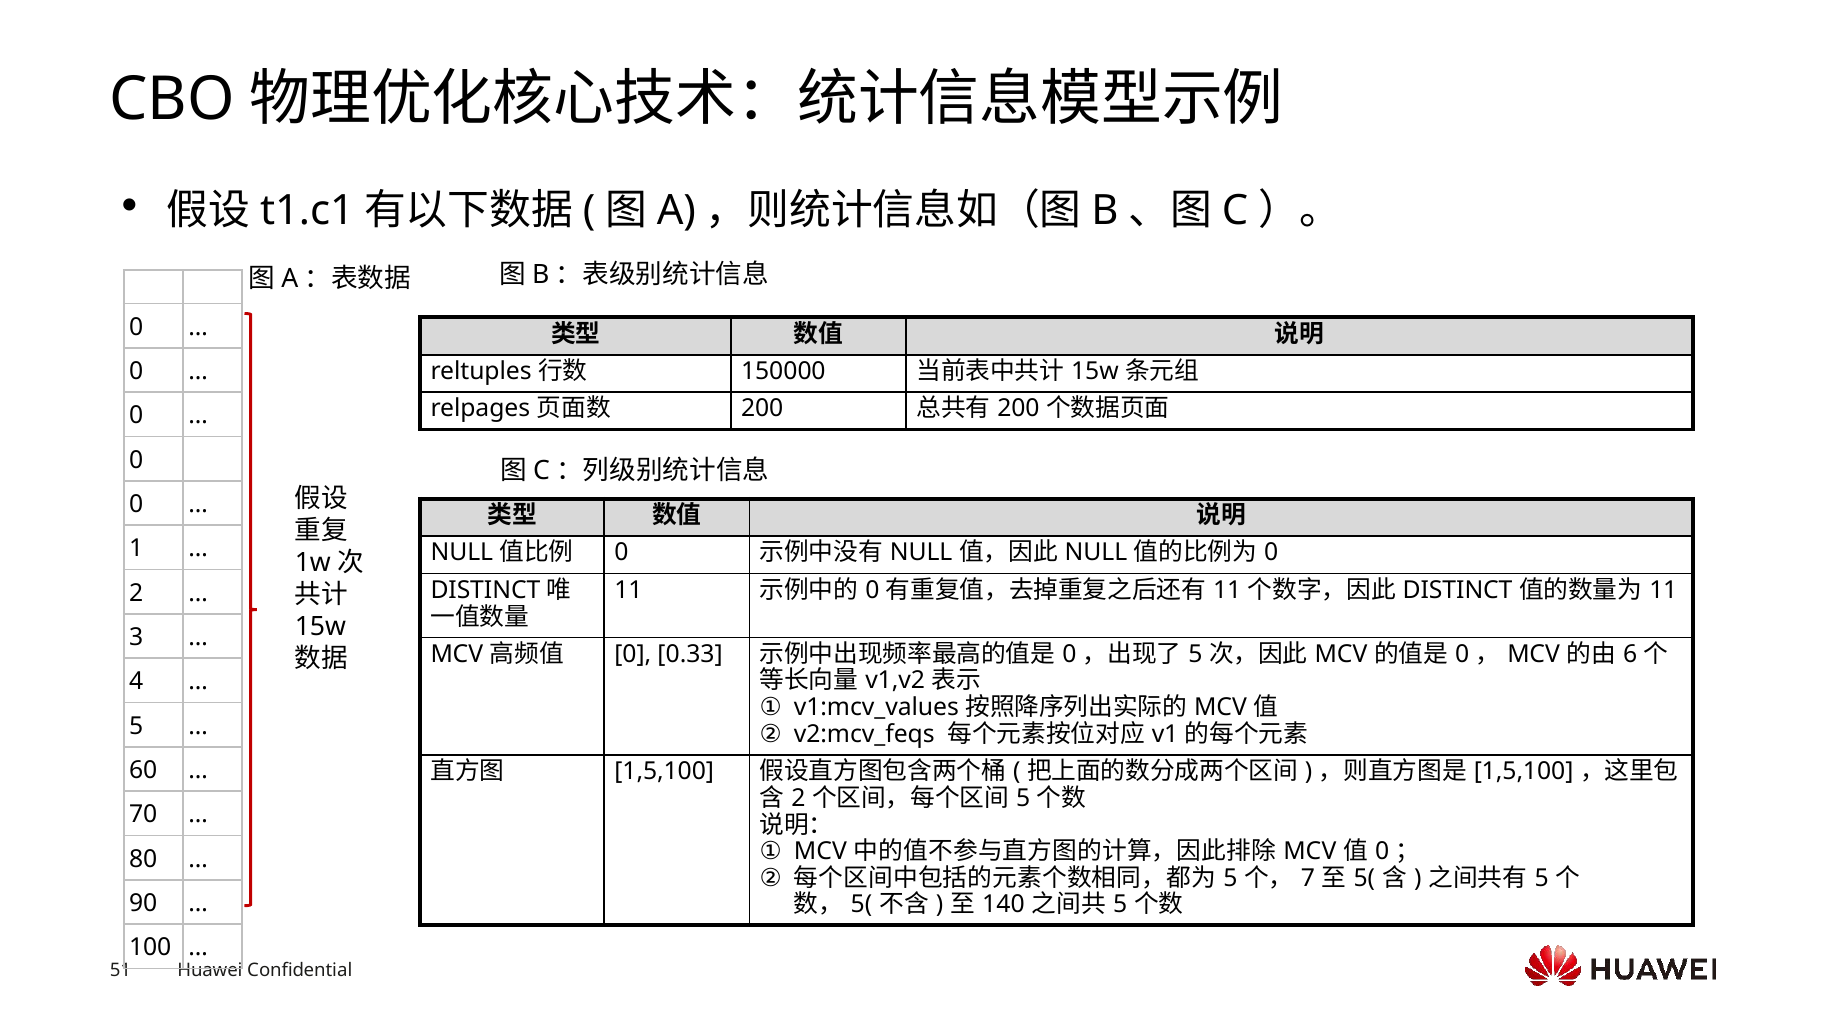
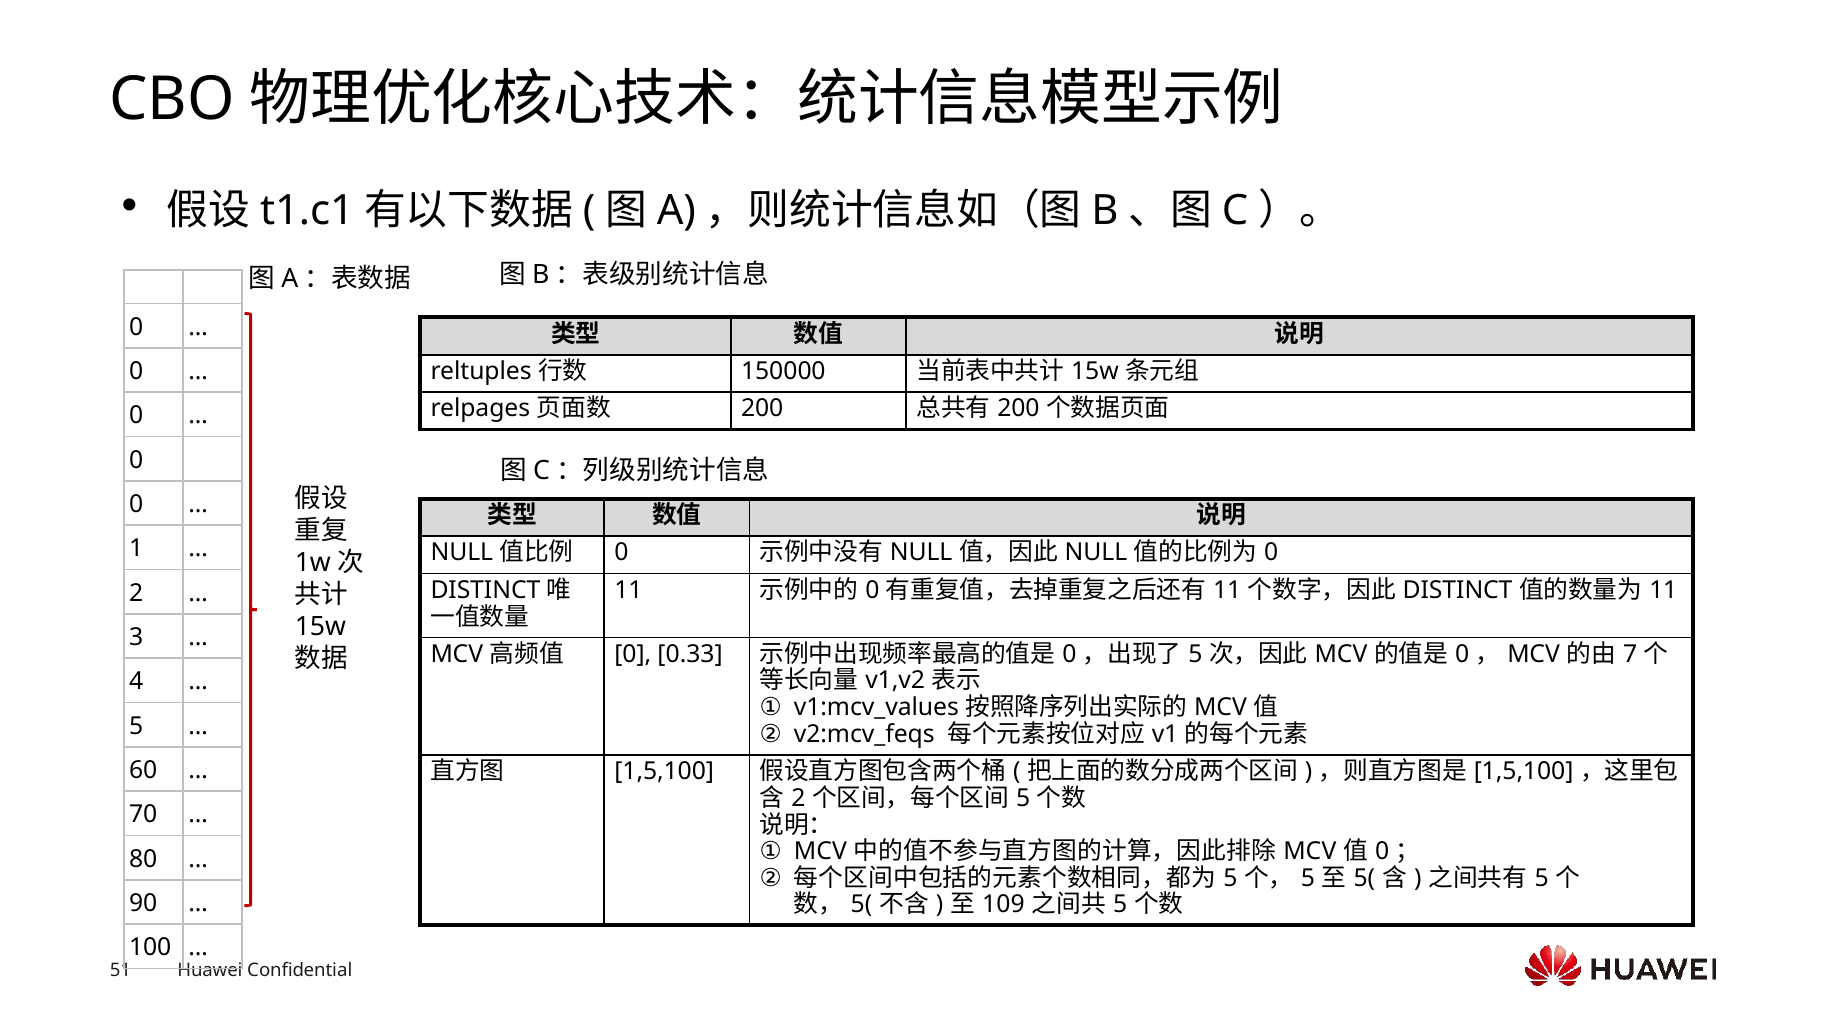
6: 6 -> 7
7 at (1308, 878): 7 -> 5
140: 140 -> 109
